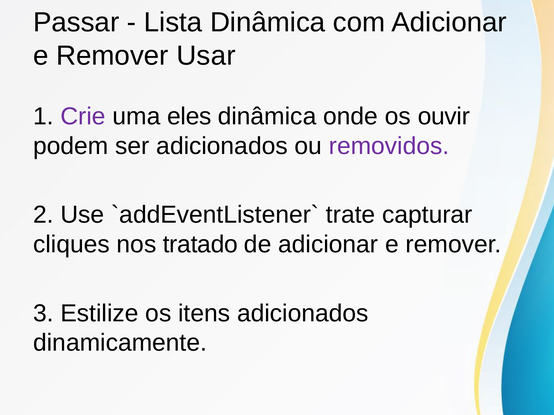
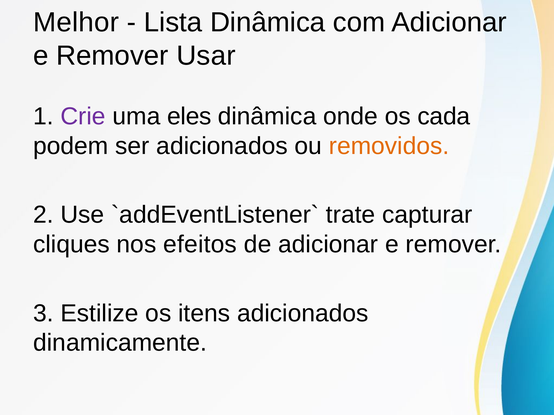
Passar: Passar -> Melhor
ouvir: ouvir -> cada
removidos colour: purple -> orange
tratado: tratado -> efeitos
